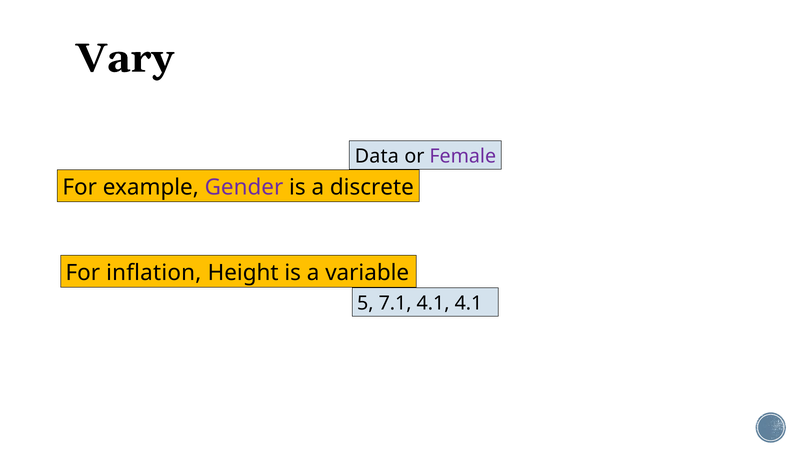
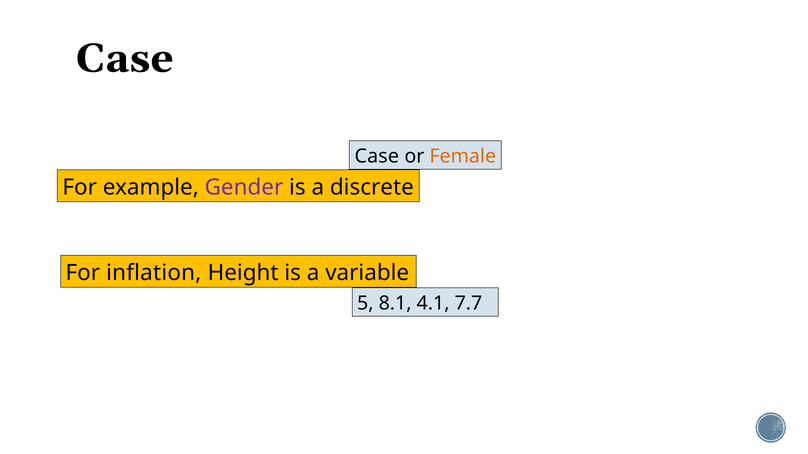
Vary at (125, 58): Vary -> Case
Data at (377, 157): Data -> Case
Female colour: purple -> orange
7.1: 7.1 -> 8.1
4.1 4.1: 4.1 -> 7.7
